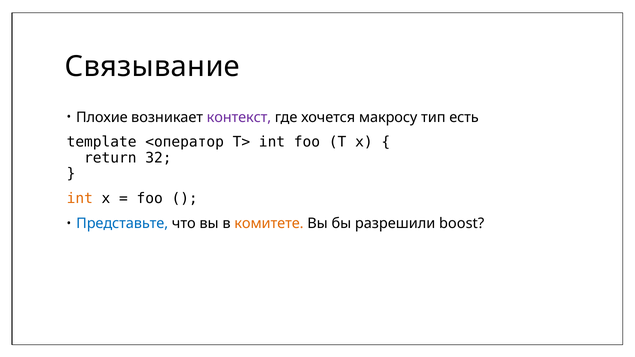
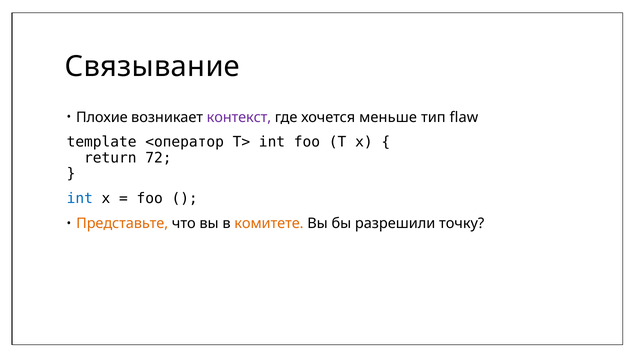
макросу: макросу -> меньше
есть: есть -> flaw
32: 32 -> 72
int at (80, 199) colour: orange -> blue
Представьте colour: blue -> orange
boost: boost -> точку
